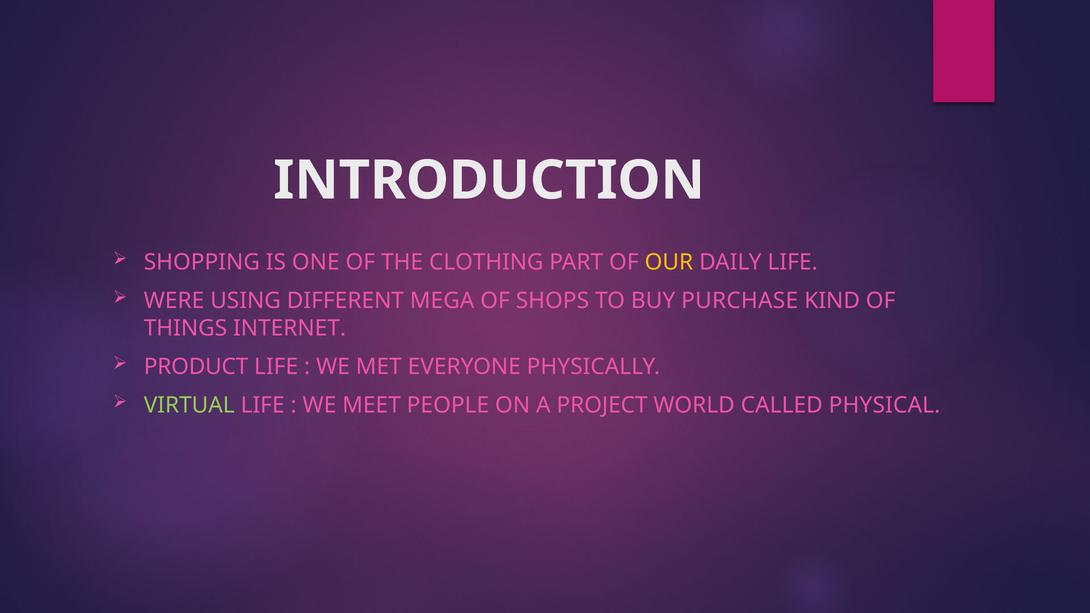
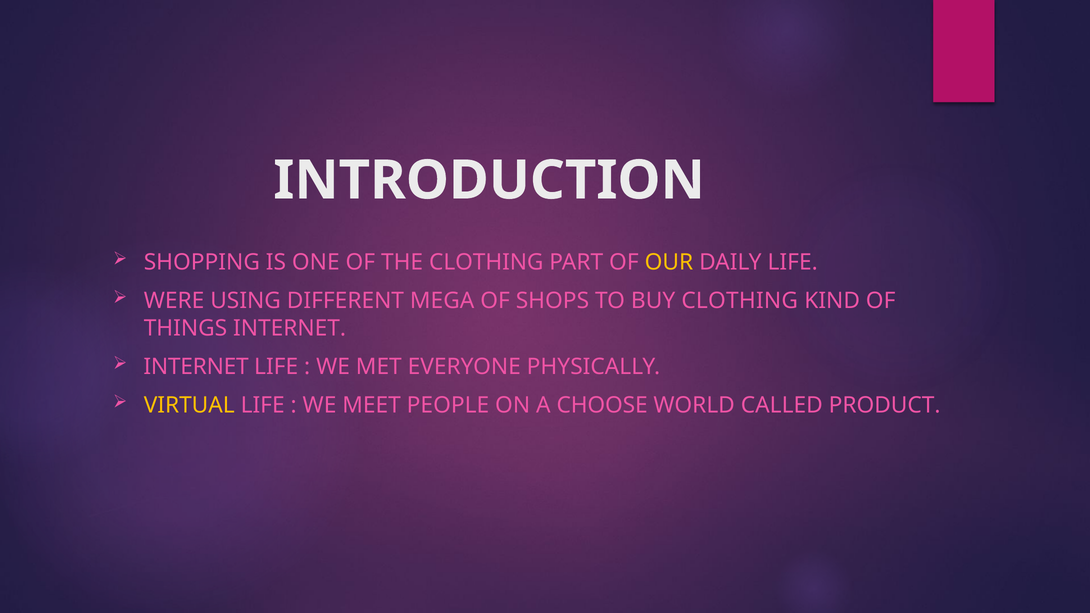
BUY PURCHASE: PURCHASE -> CLOTHING
PRODUCT at (196, 367): PRODUCT -> INTERNET
VIRTUAL colour: light green -> yellow
PROJECT: PROJECT -> CHOOSE
PHYSICAL: PHYSICAL -> PRODUCT
